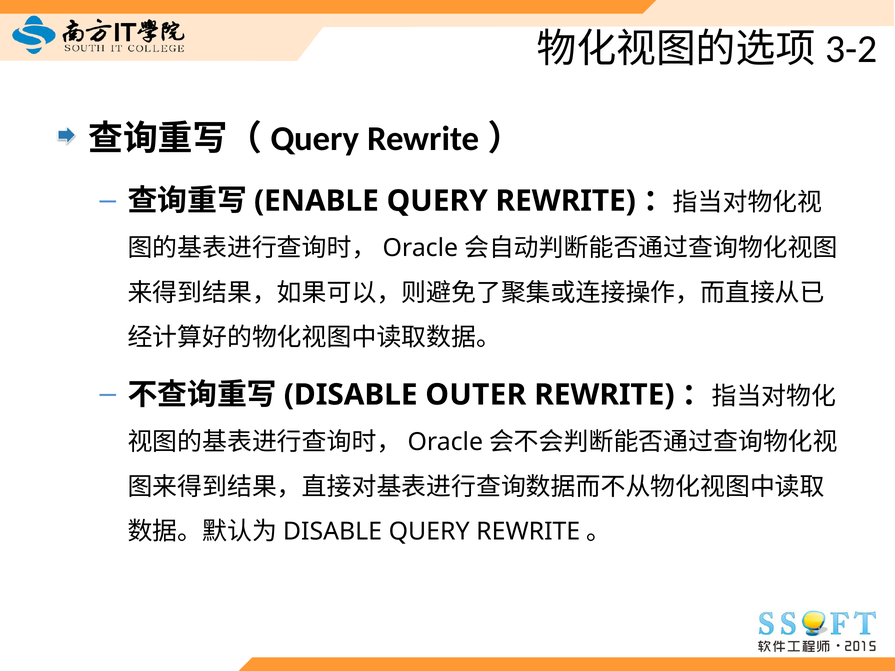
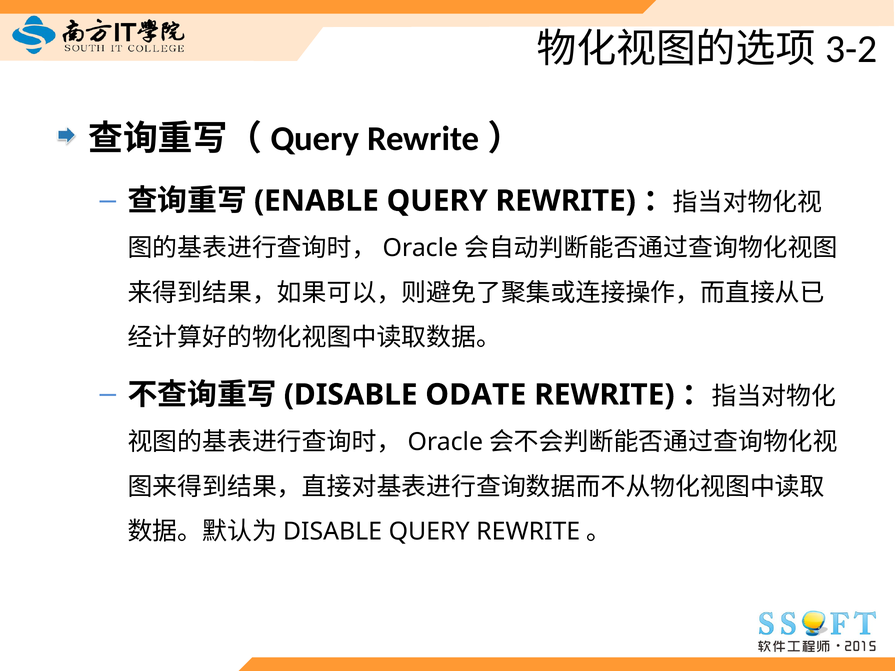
OUTER: OUTER -> ODATE
